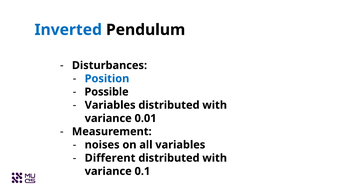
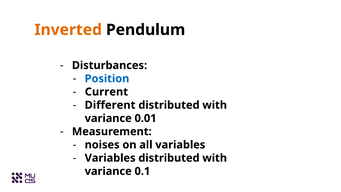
Inverted colour: blue -> orange
Possible: Possible -> Current
Variables at (110, 105): Variables -> Different
Different at (110, 158): Different -> Variables
